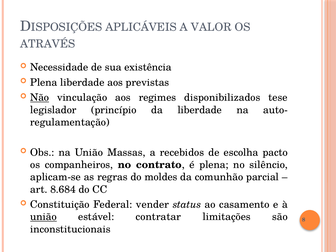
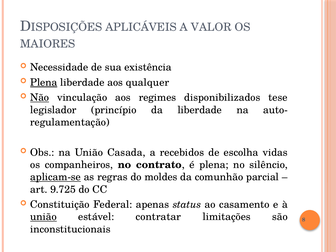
ATRAVÉS: ATRAVÉS -> MAIORES
Plena at (44, 82) underline: none -> present
previstas: previstas -> qualquer
Massas: Massas -> Casada
pacto: pacto -> vidas
aplicam-se underline: none -> present
8.684: 8.684 -> 9.725
vender: vender -> apenas
